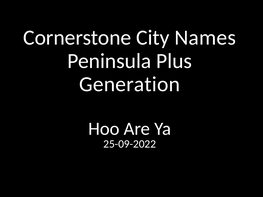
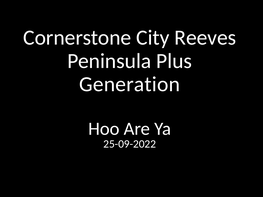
Names: Names -> Reeves
